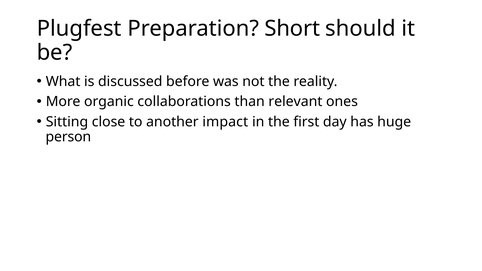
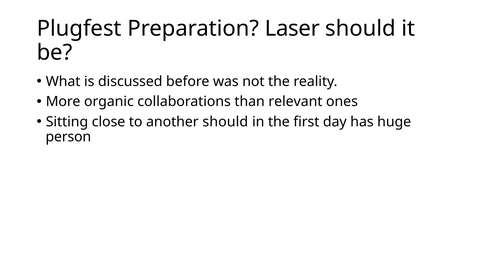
Short: Short -> Laser
another impact: impact -> should
